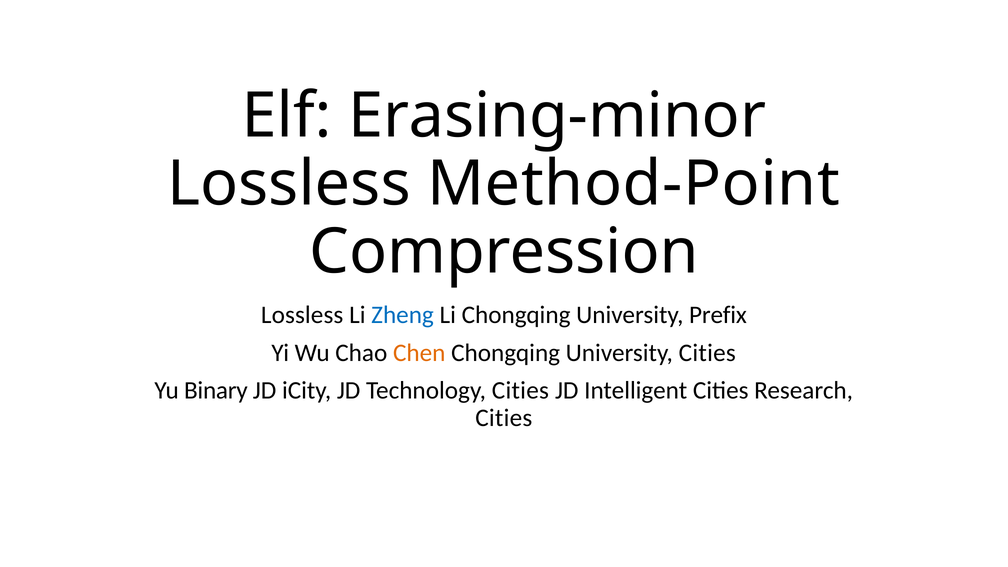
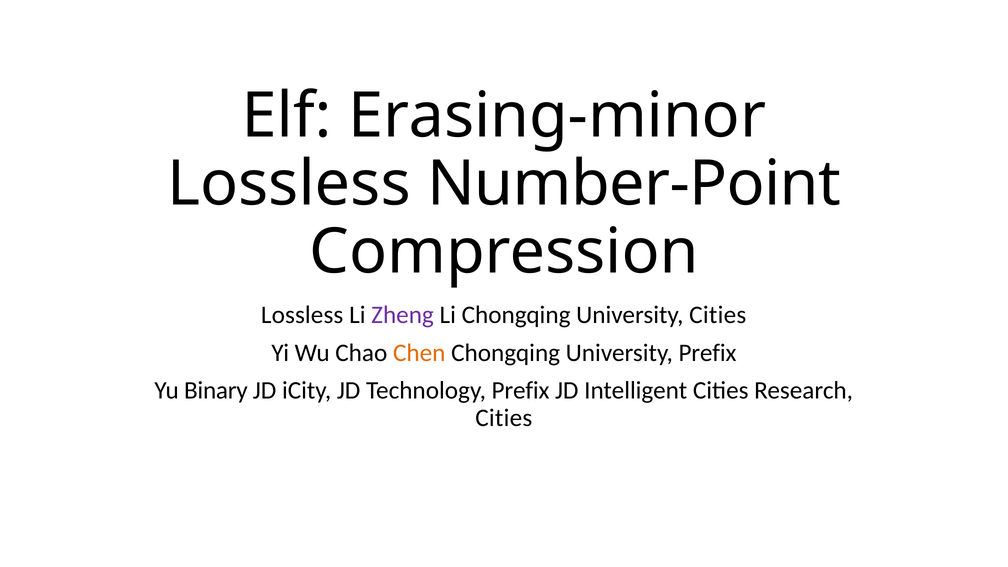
Method-Point: Method-Point -> Number-Point
Zheng colour: blue -> purple
University Prefix: Prefix -> Cities
University Cities: Cities -> Prefix
Technology Cities: Cities -> Prefix
